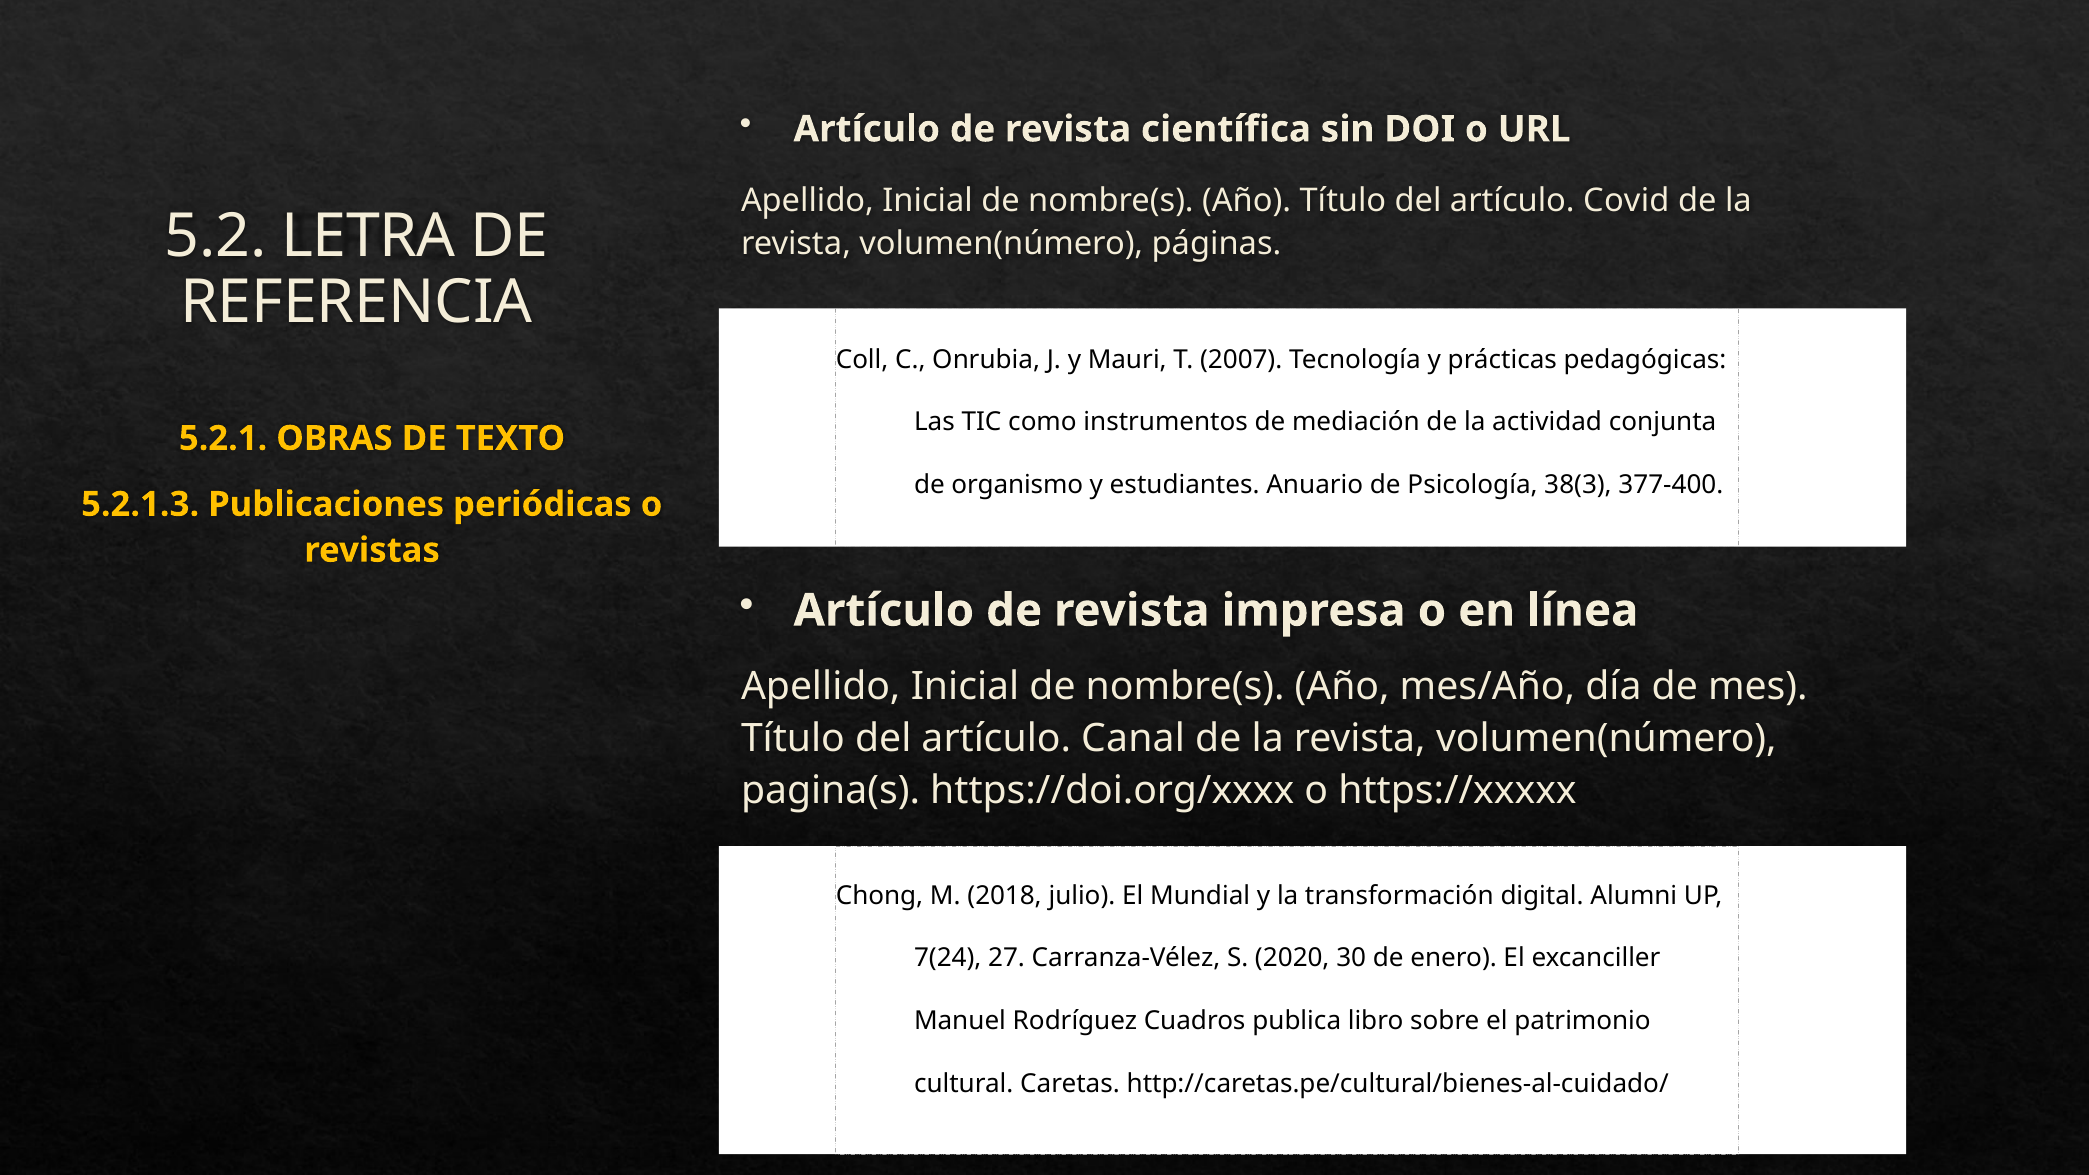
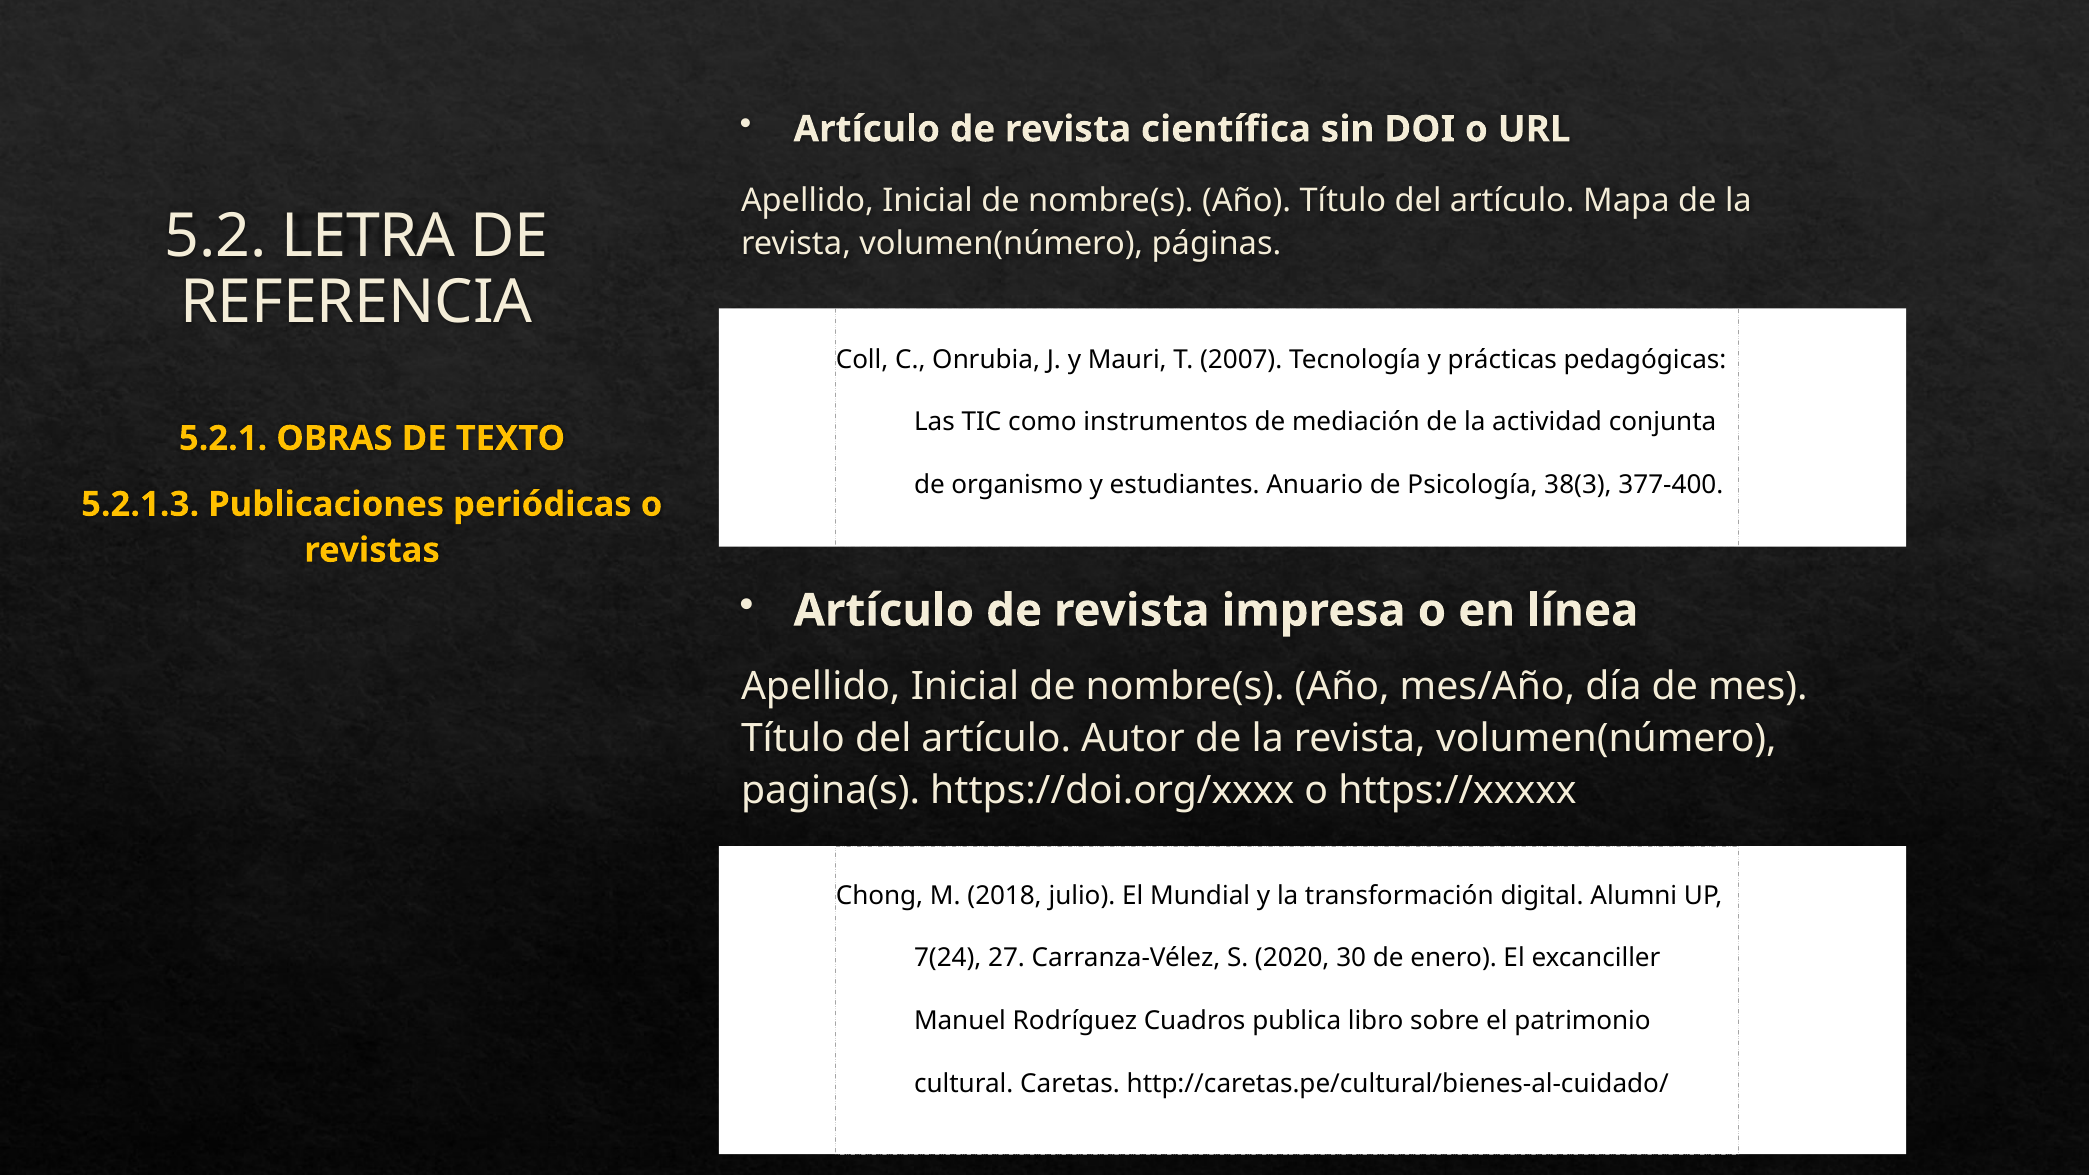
Covid: Covid -> Mapa
Canal: Canal -> Autor
